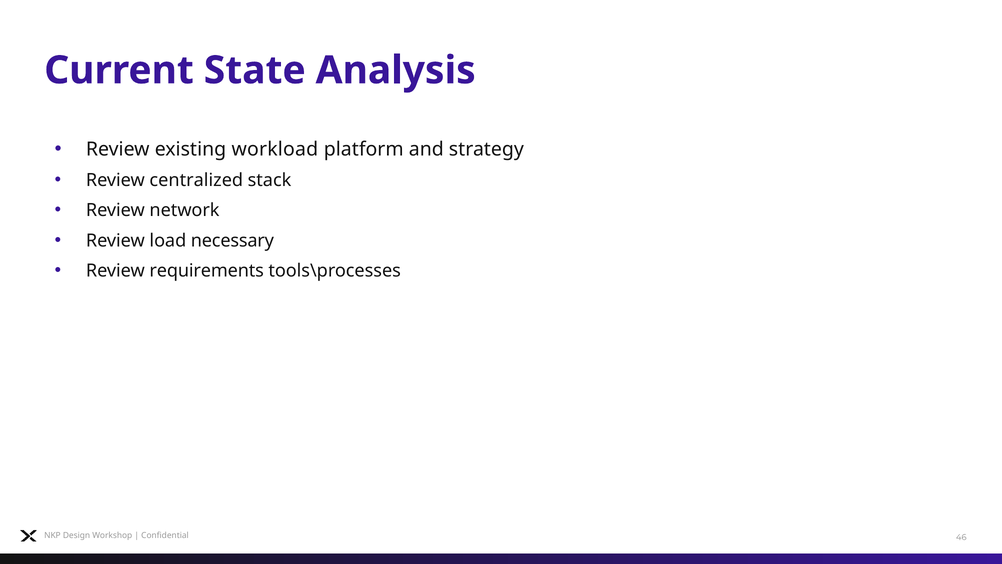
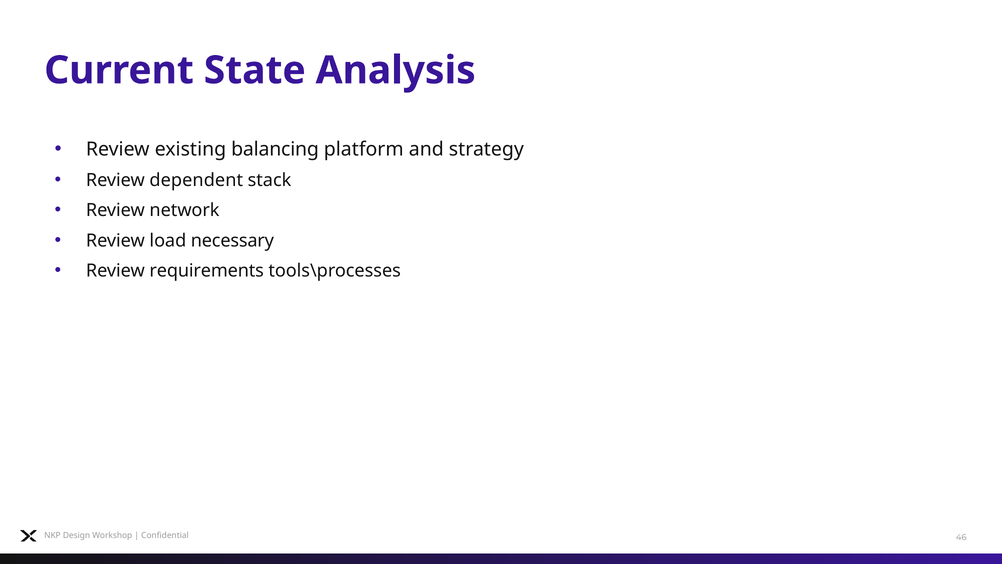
workload: workload -> balancing
centralized: centralized -> dependent
